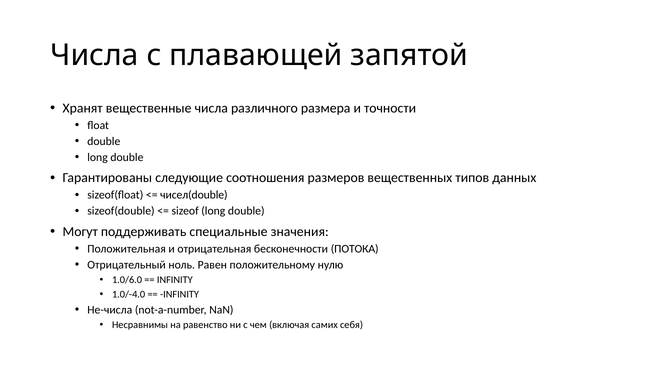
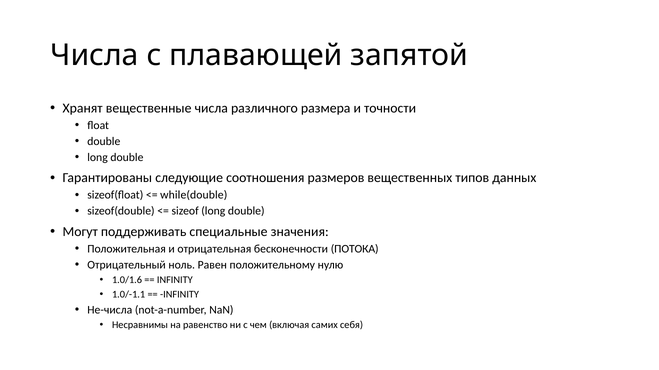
чисел(double: чисел(double -> while(double
1.0/6.0: 1.0/6.0 -> 1.0/1.6
1.0/-4.0: 1.0/-4.0 -> 1.0/-1.1
